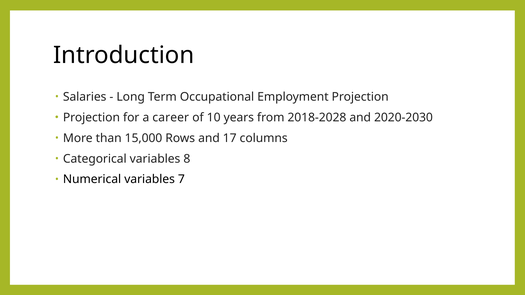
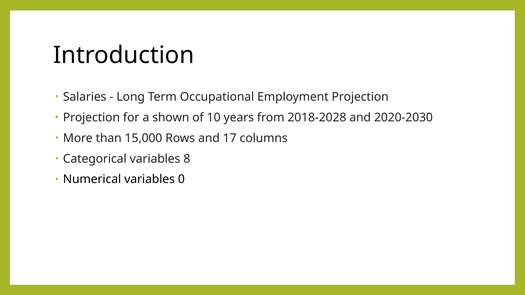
career: career -> shown
7: 7 -> 0
